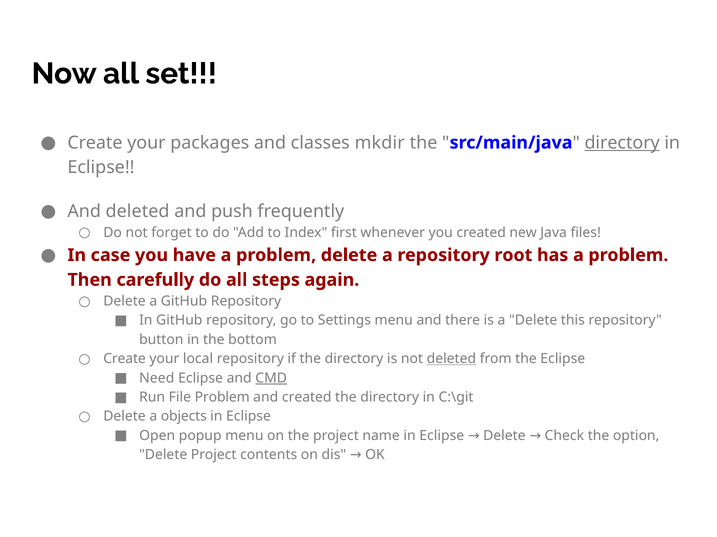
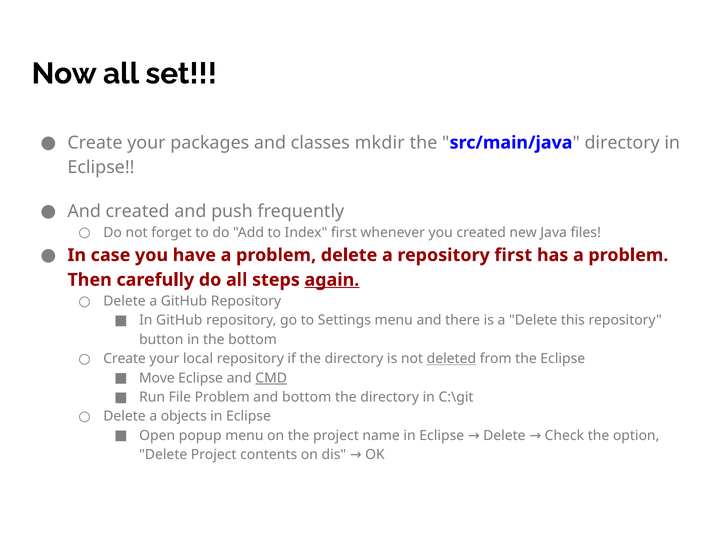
directory at (622, 143) underline: present -> none
And deleted: deleted -> created
repository root: root -> first
again underline: none -> present
Need: Need -> Move
and created: created -> bottom
